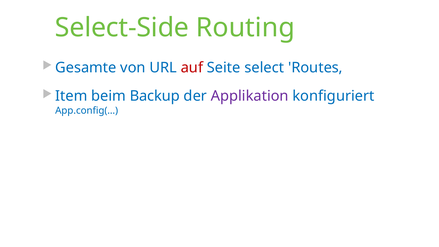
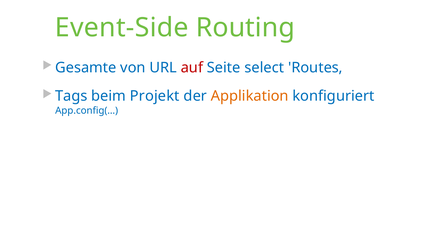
Select-Side: Select-Side -> Event-Side
Item: Item -> Tags
Backup: Backup -> Projekt
Applikation colour: purple -> orange
